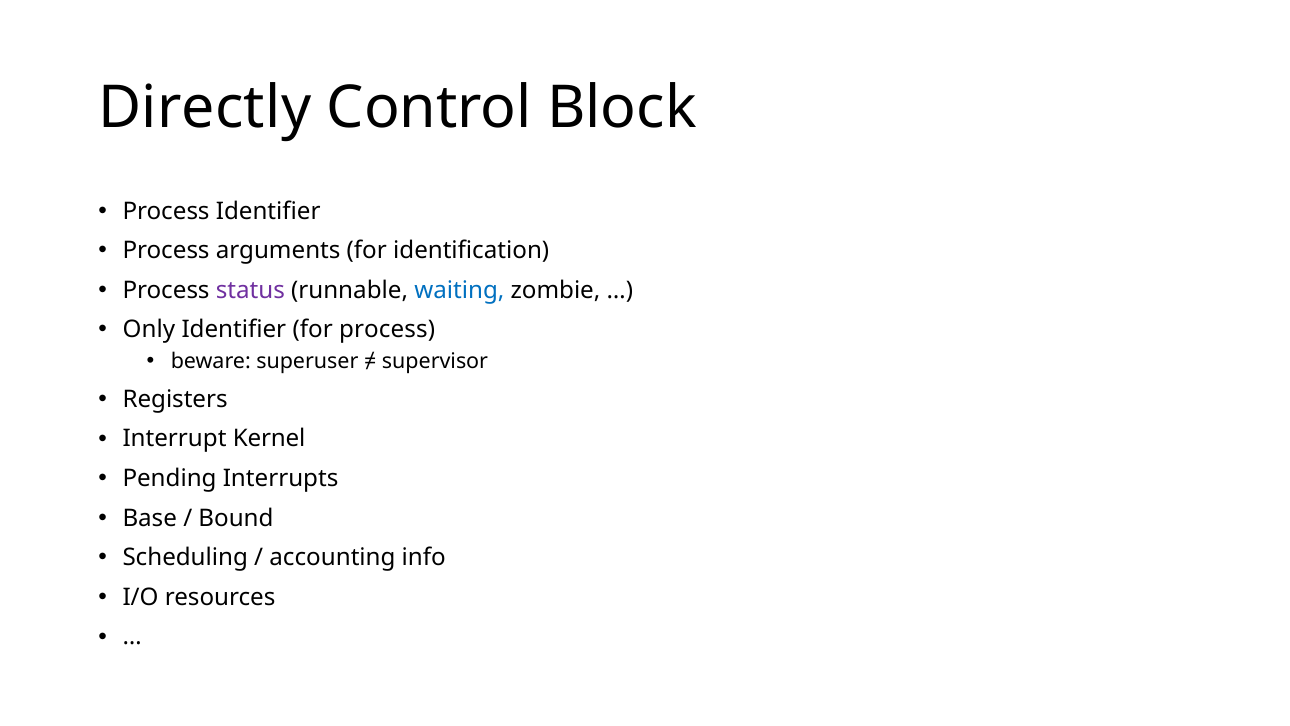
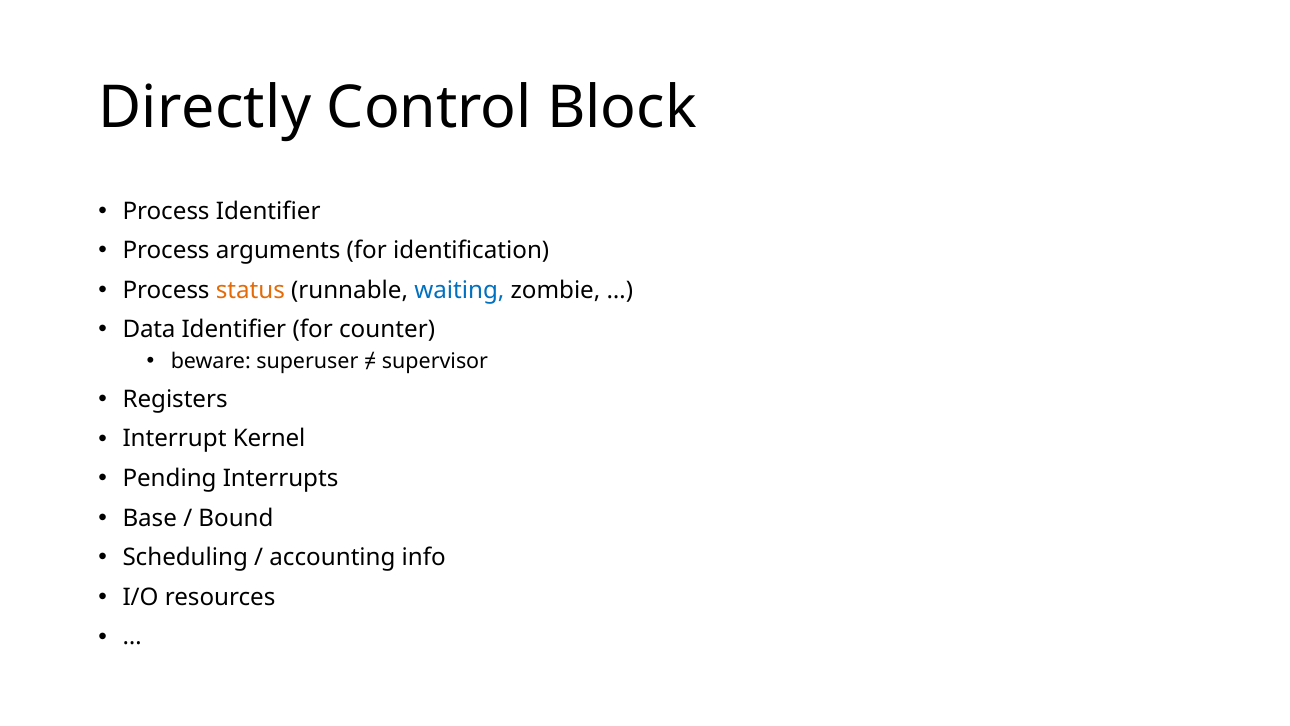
status colour: purple -> orange
Only: Only -> Data
for process: process -> counter
